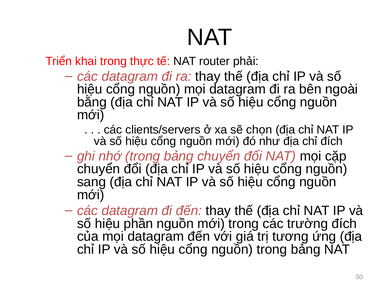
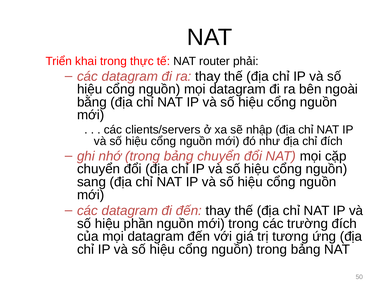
chọn: chọn -> nhập
